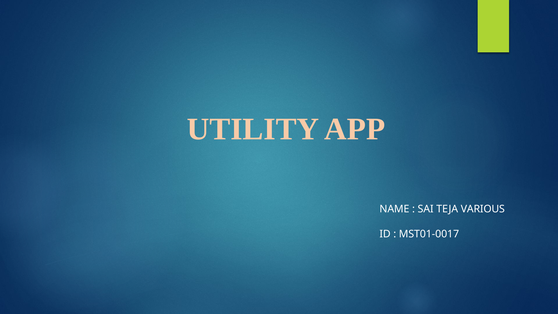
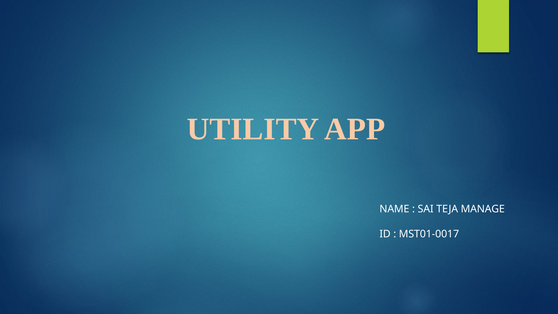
VARIOUS: VARIOUS -> MANAGE
